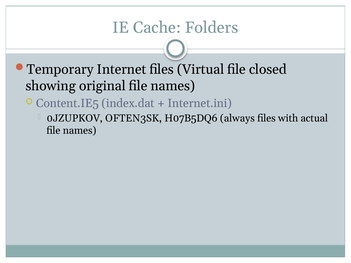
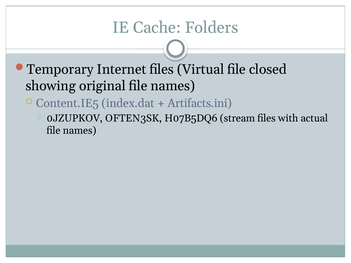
Internet.ini: Internet.ini -> Artifacts.ini
always: always -> stream
